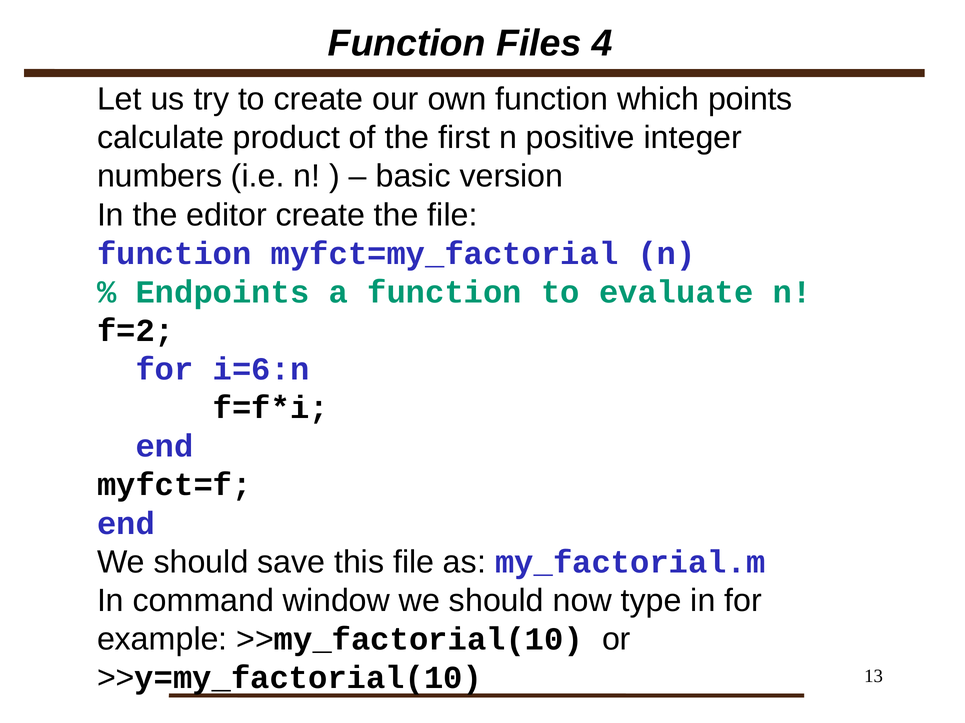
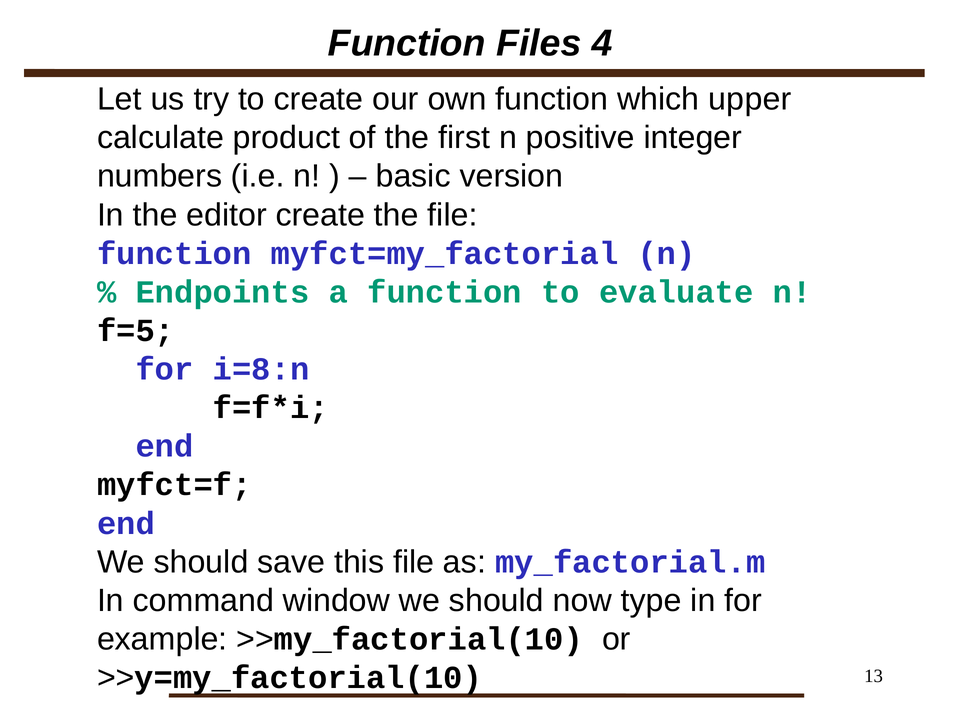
points: points -> upper
f=2: f=2 -> f=5
i=6:n: i=6:n -> i=8:n
